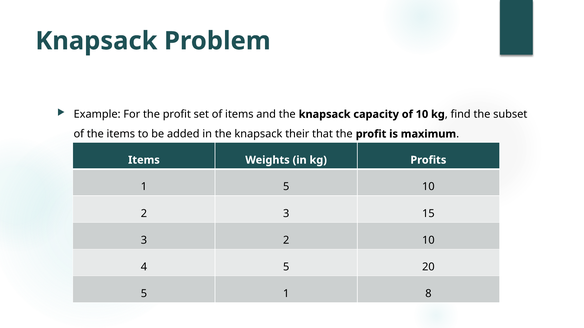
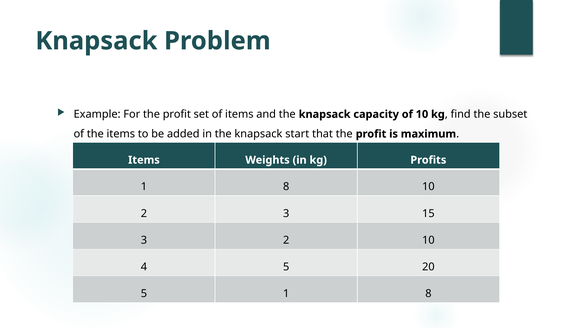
their: their -> start
5 at (286, 187): 5 -> 8
